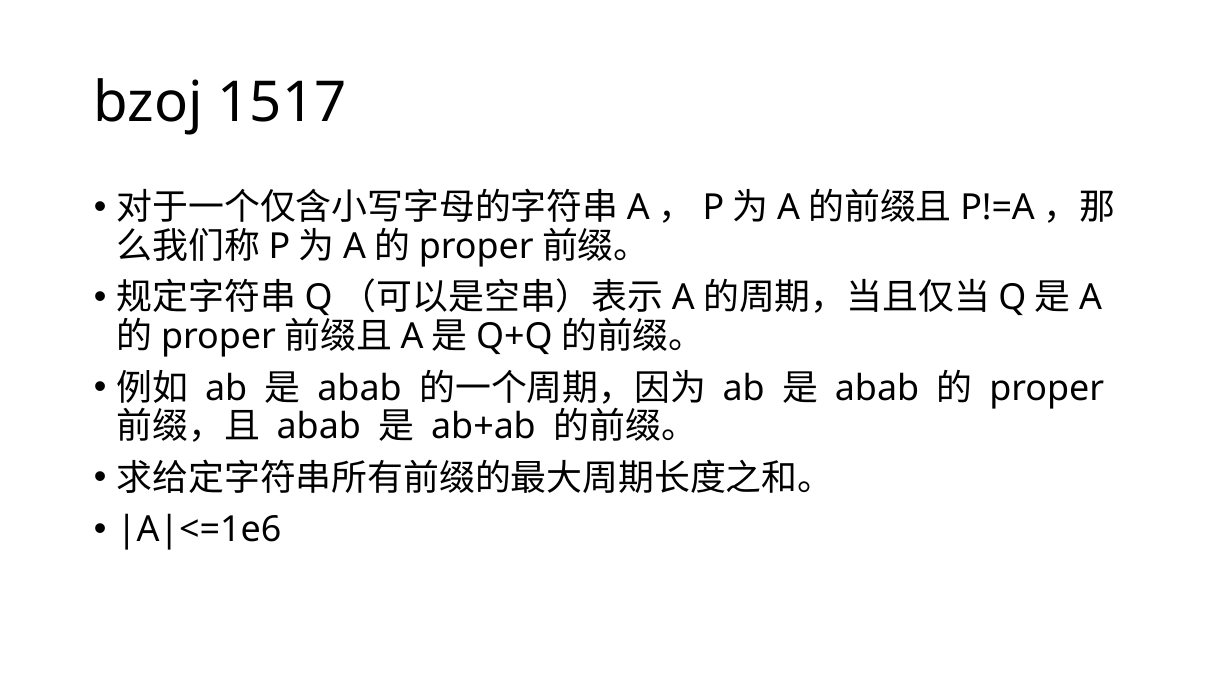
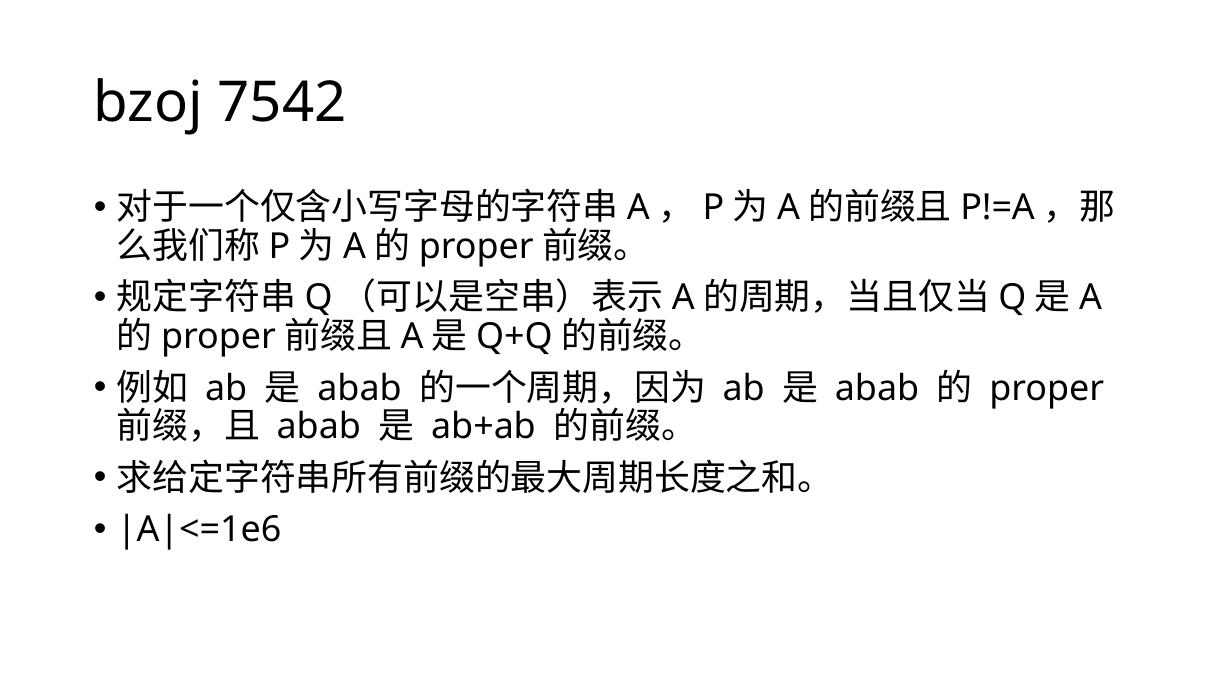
1517: 1517 -> 7542
